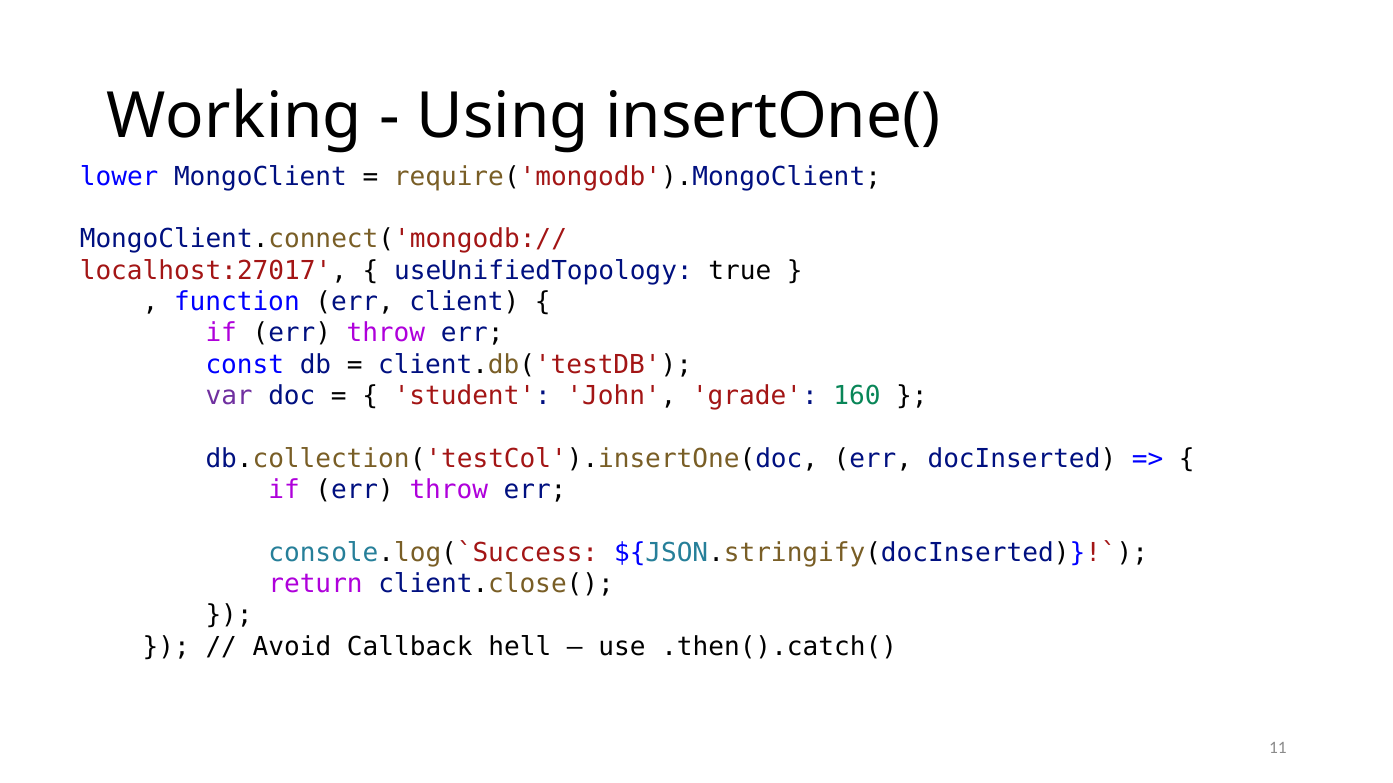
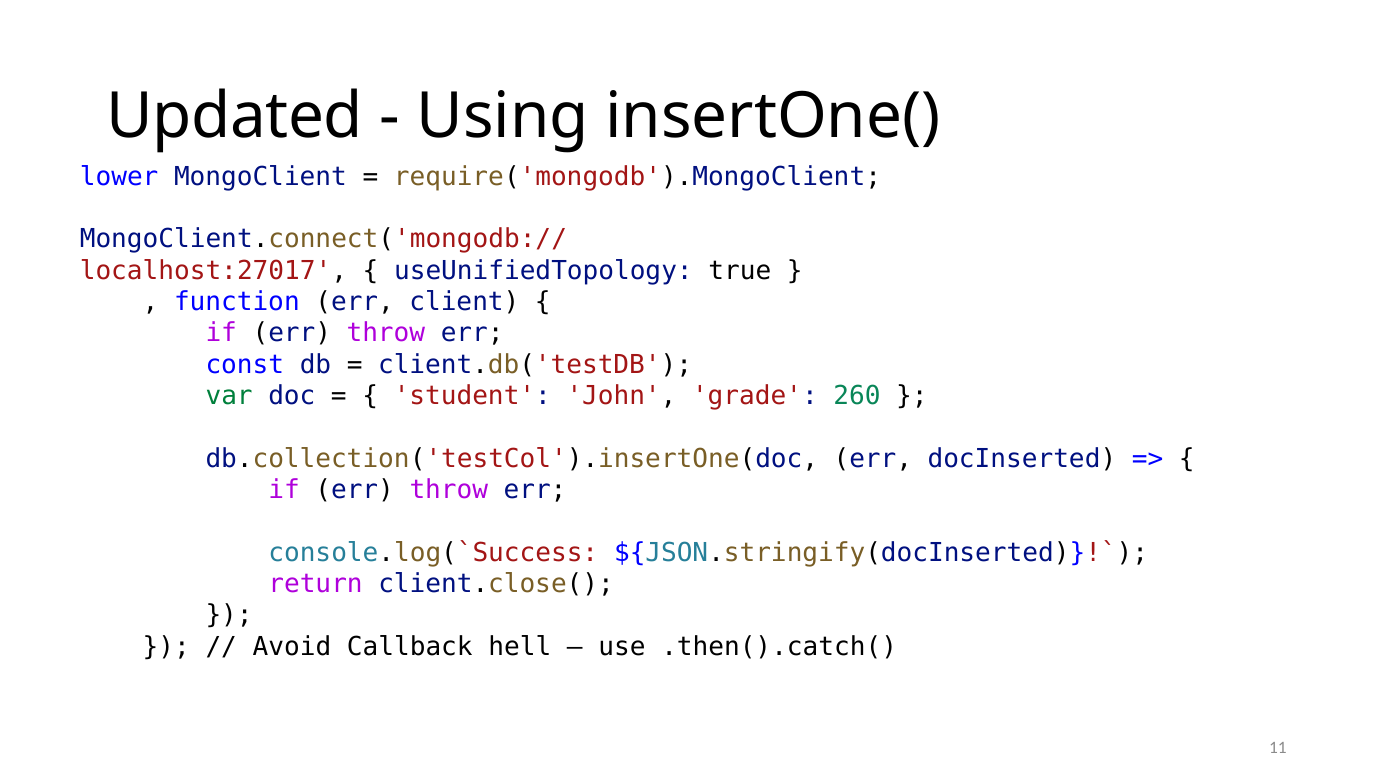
Working: Working -> Updated
var colour: purple -> green
160: 160 -> 260
